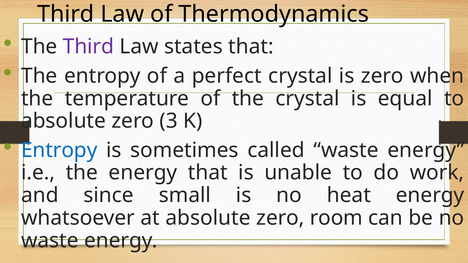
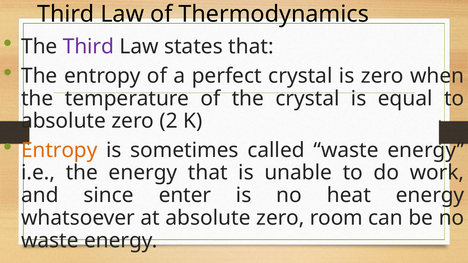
3: 3 -> 2
Entropy at (59, 150) colour: blue -> orange
small: small -> enter
